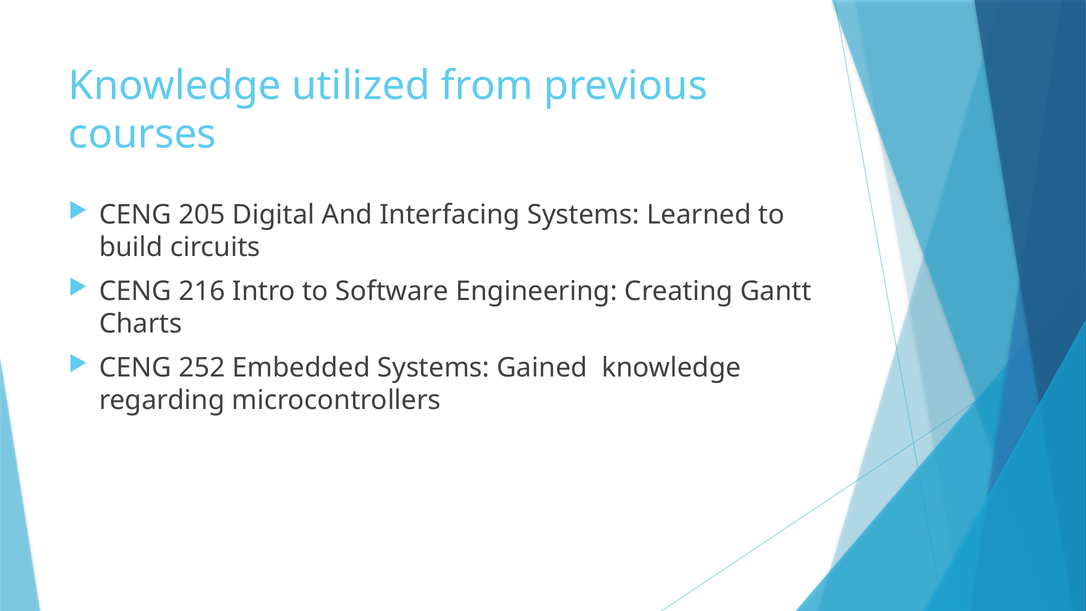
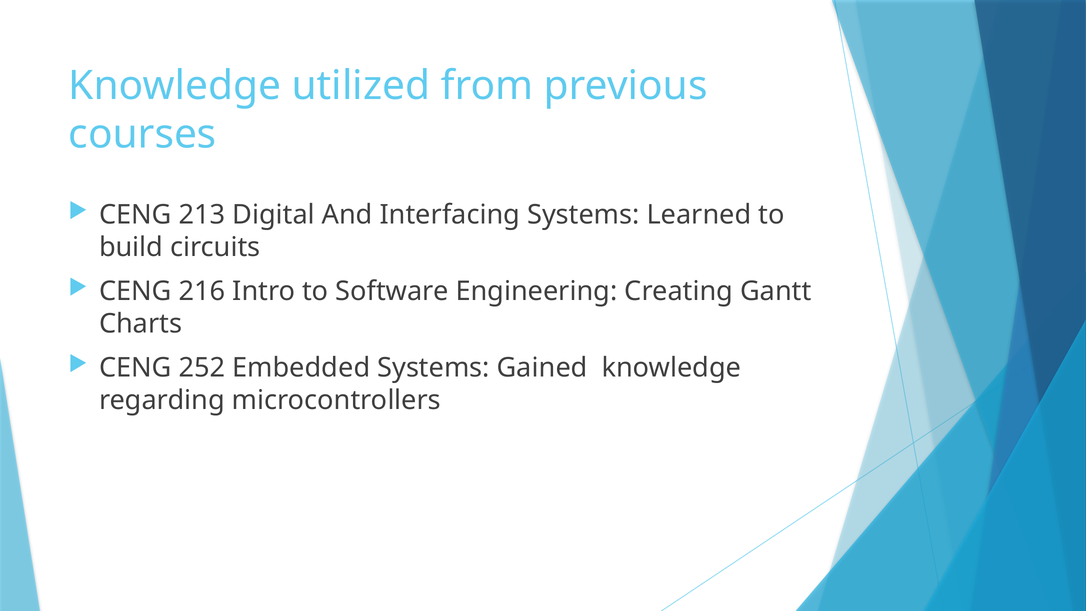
205: 205 -> 213
